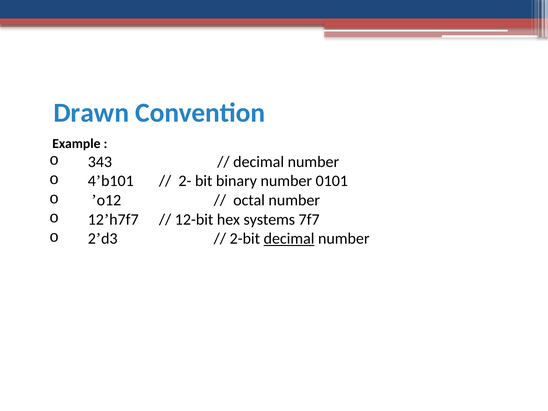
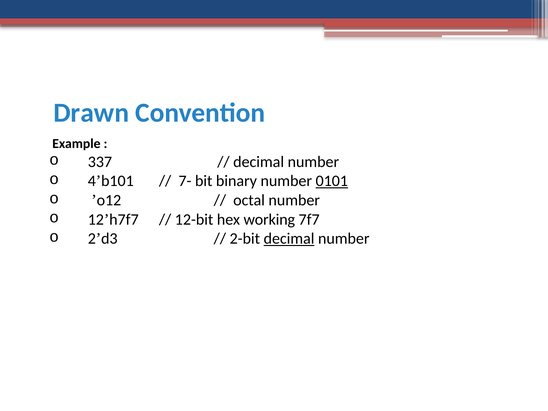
343: 343 -> 337
2-: 2- -> 7-
0101 underline: none -> present
systems: systems -> working
